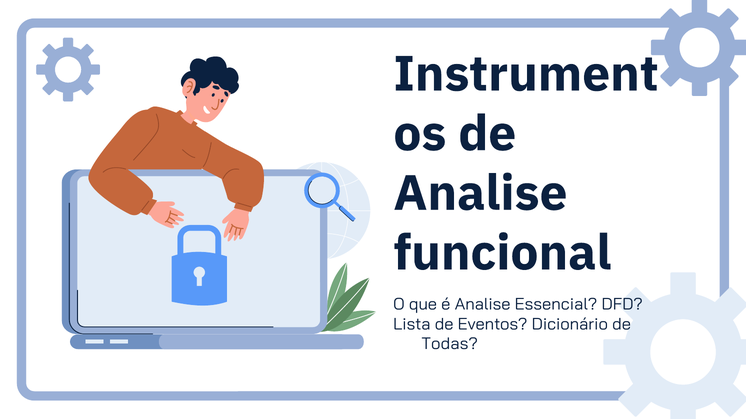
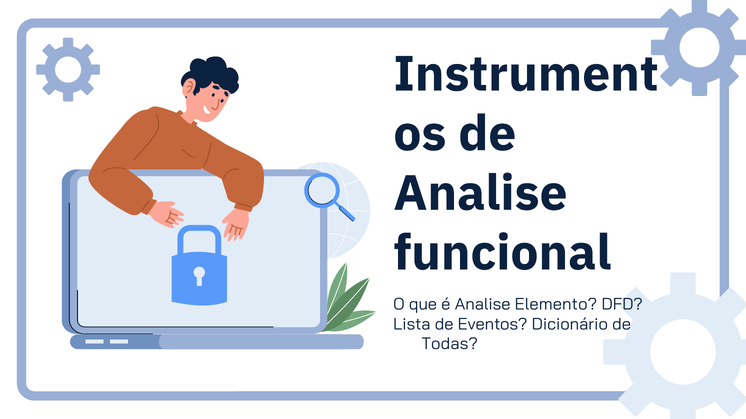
Essencial: Essencial -> Elemento
